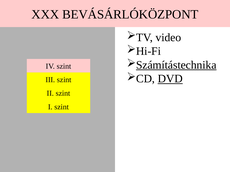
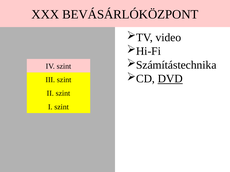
Számítástechnika underline: present -> none
